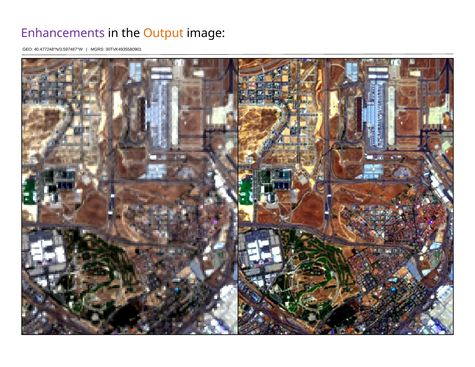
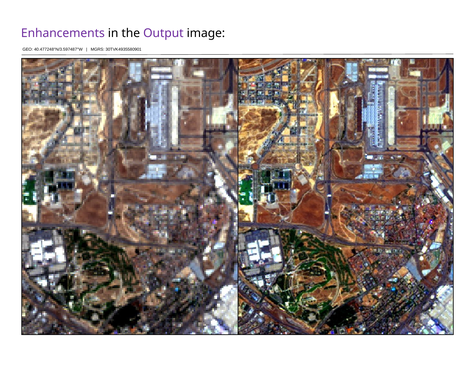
Output colour: orange -> purple
